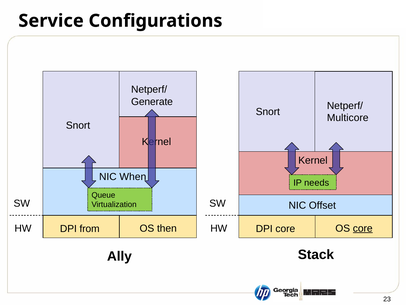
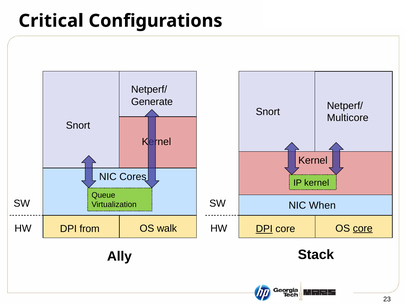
Service: Service -> Critical
When: When -> Cores
IP needs: needs -> kernel
Offset: Offset -> When
then: then -> walk
DPI at (264, 229) underline: none -> present
